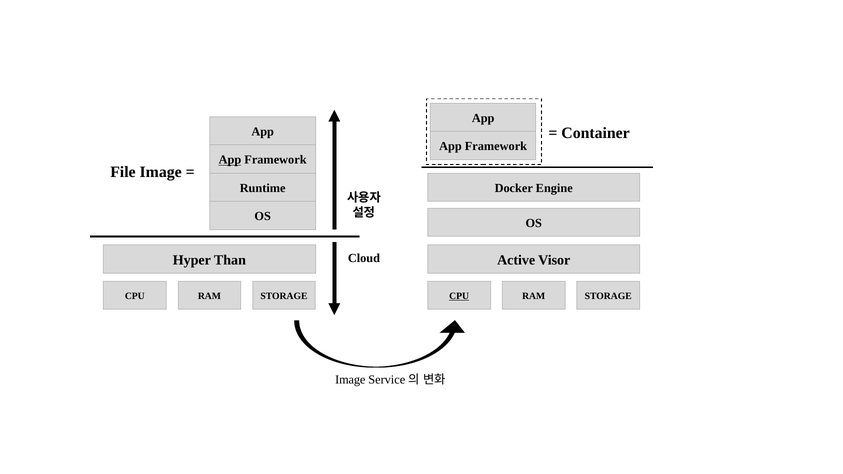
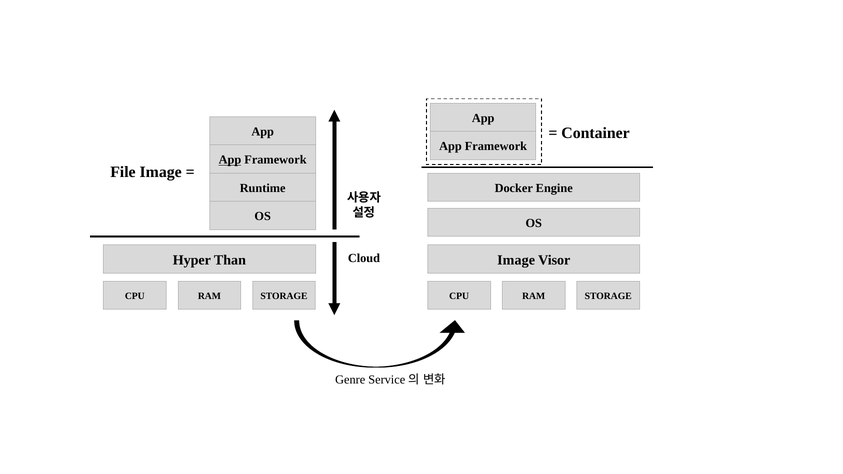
Cloud Active: Active -> Image
CPU at (459, 296) underline: present -> none
Image at (350, 380): Image -> Genre
